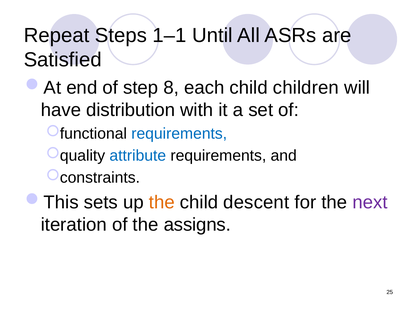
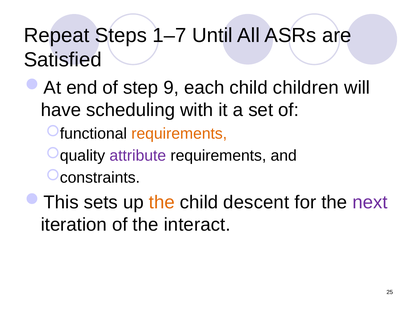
1–1: 1–1 -> 1–7
8: 8 -> 9
distribution: distribution -> scheduling
requirements at (179, 133) colour: blue -> orange
attribute colour: blue -> purple
assigns: assigns -> interact
